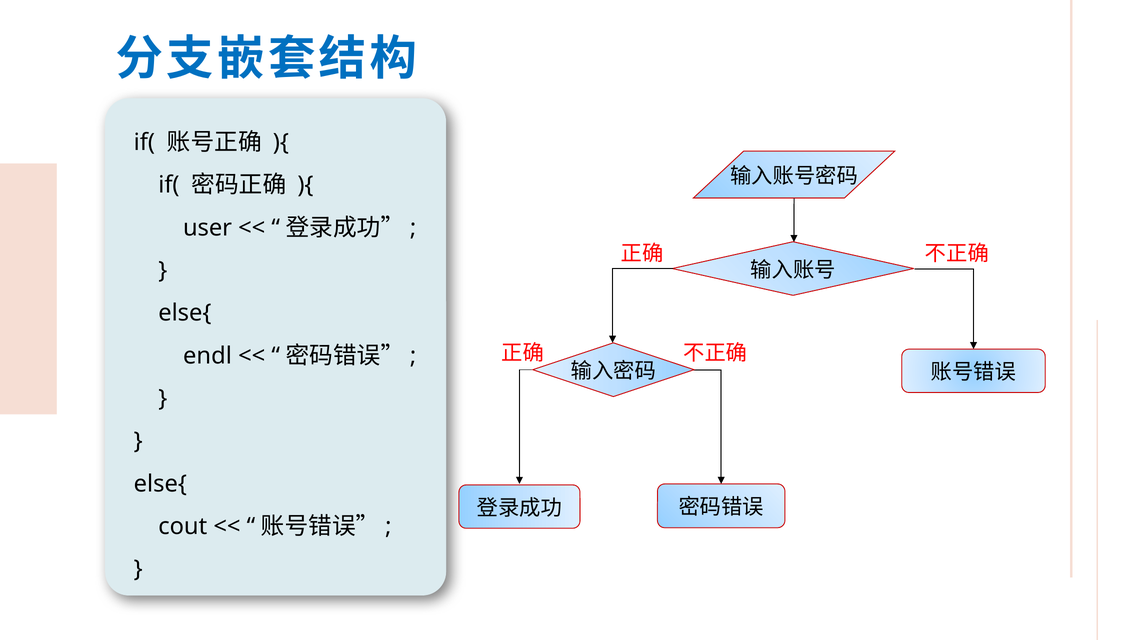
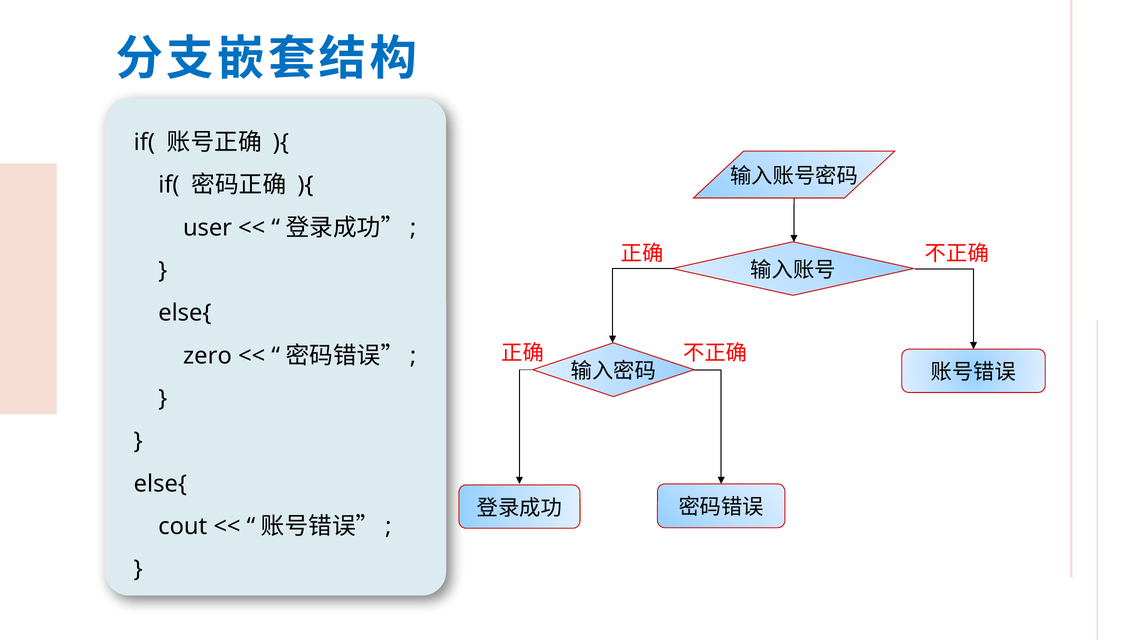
endl: endl -> zero
